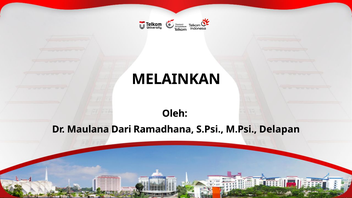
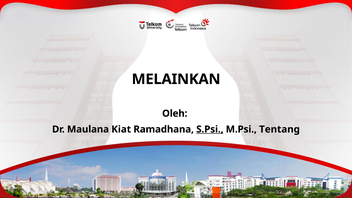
Dari: Dari -> Kiat
S.Psi underline: none -> present
Delapan: Delapan -> Tentang
